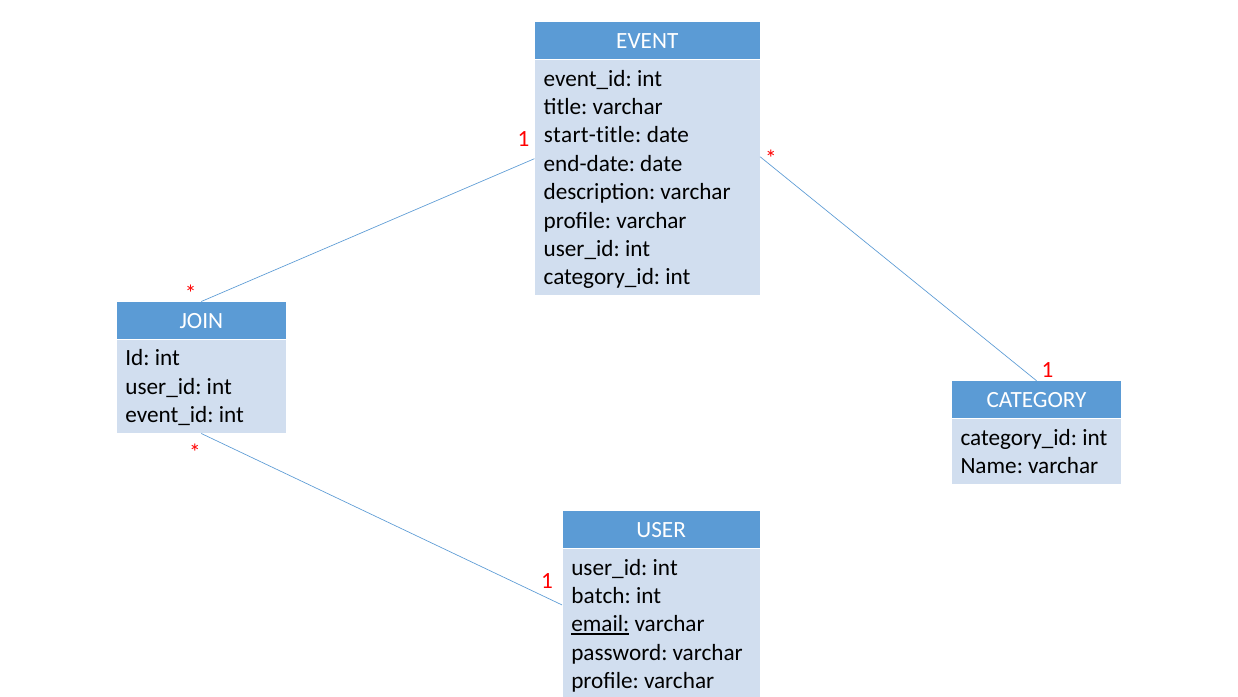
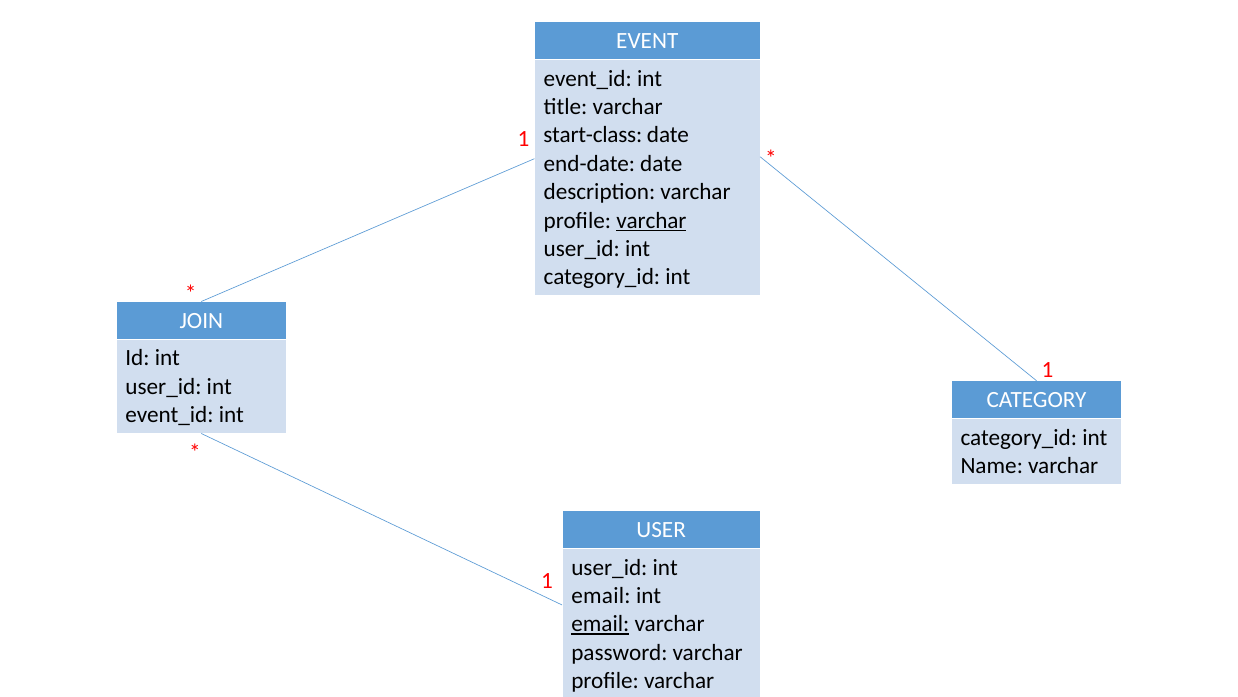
start-title: start-title -> start-class
varchar at (651, 220) underline: none -> present
batch at (601, 595): batch -> email
